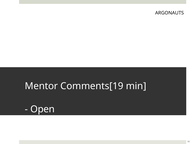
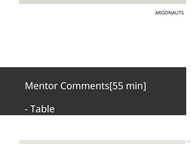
Comments[19: Comments[19 -> Comments[55
Open: Open -> Table
